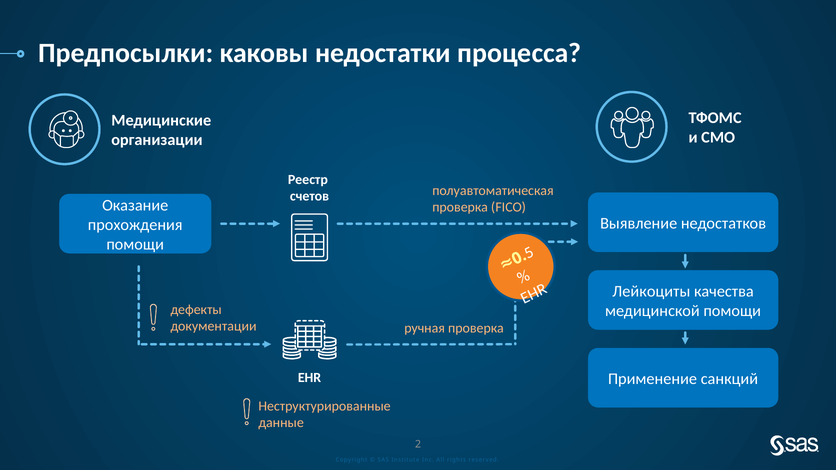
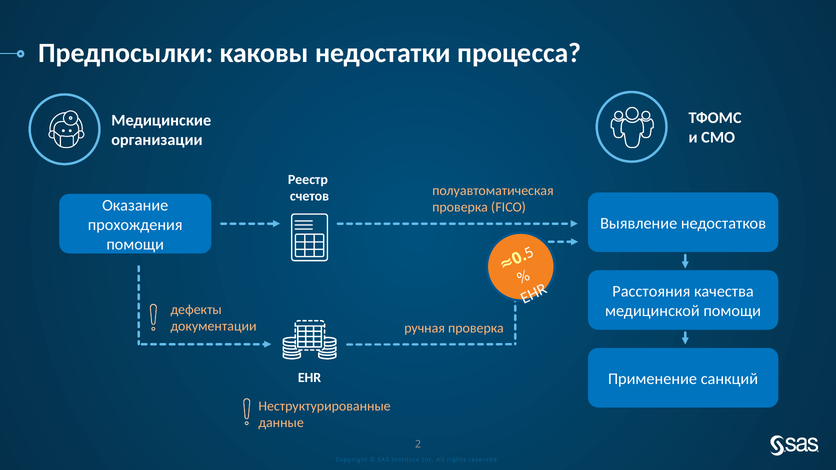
Лейкоциты: Лейкоциты -> Расстояния
